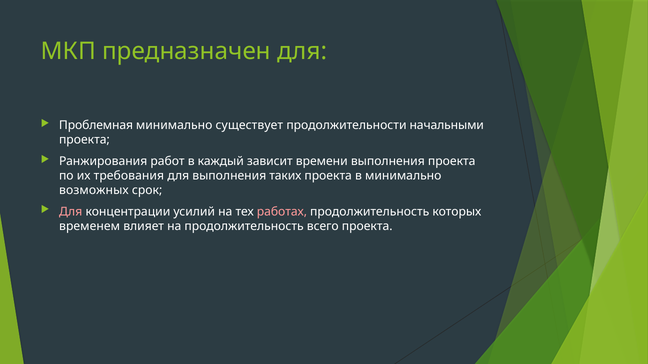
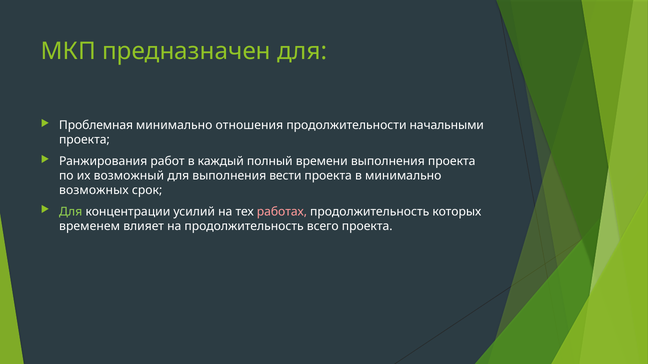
существует: существует -> отношения
зависит: зависит -> полный
требования: требования -> возможный
таких: таких -> вести
Для at (71, 212) colour: pink -> light green
